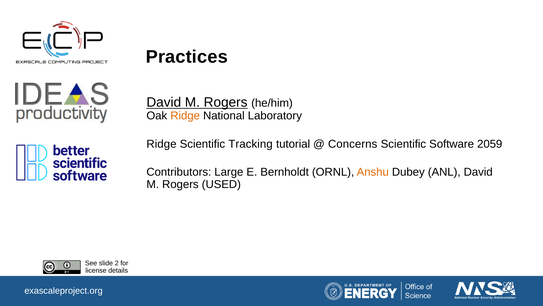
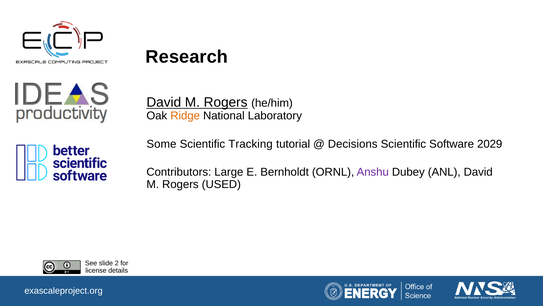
Practices: Practices -> Research
Ridge at (161, 144): Ridge -> Some
Concerns: Concerns -> Decisions
2059: 2059 -> 2029
Anshu colour: orange -> purple
